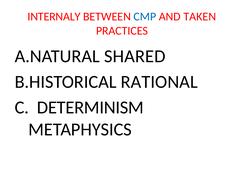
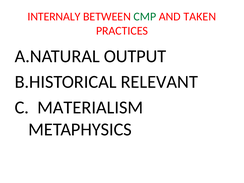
CMP colour: blue -> green
SHARED: SHARED -> OUTPUT
RATIONAL: RATIONAL -> RELEVANT
DETERMINISM: DETERMINISM -> MATERIALISM
